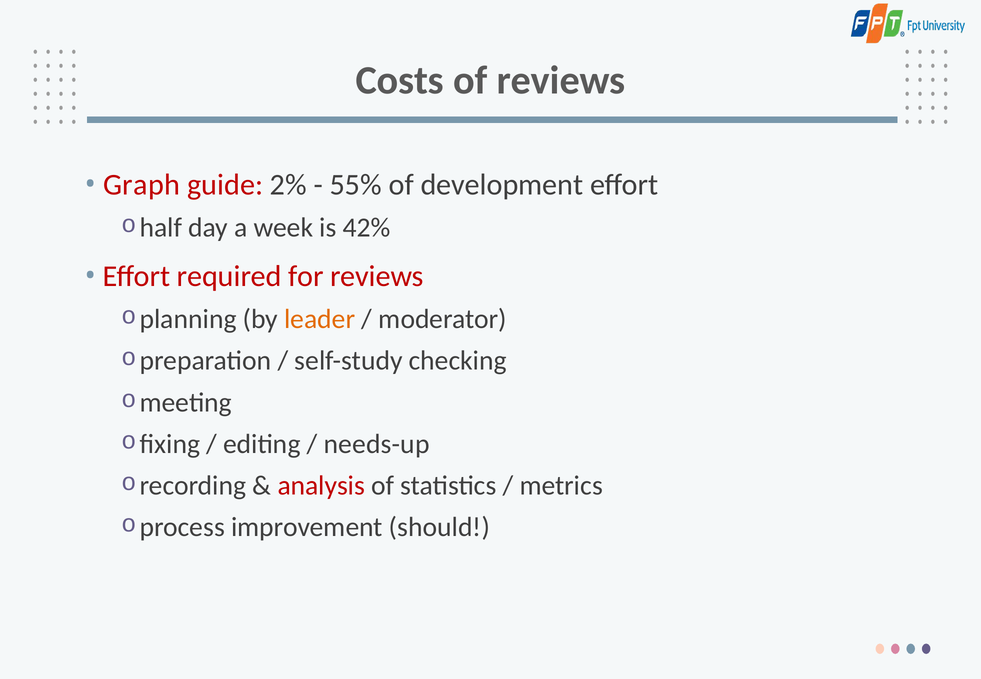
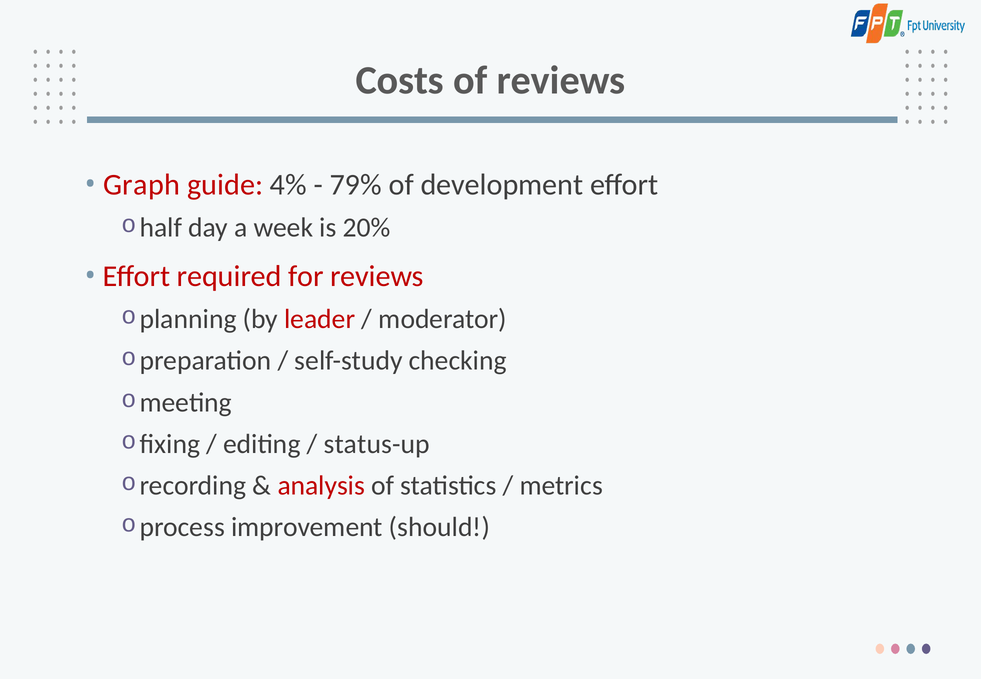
2%: 2% -> 4%
55%: 55% -> 79%
42%: 42% -> 20%
leader colour: orange -> red
needs-up: needs-up -> status-up
